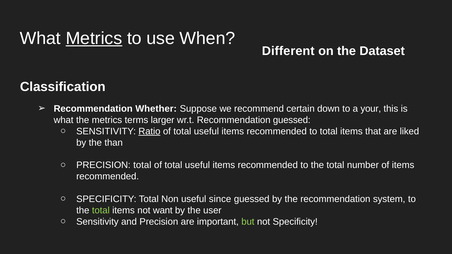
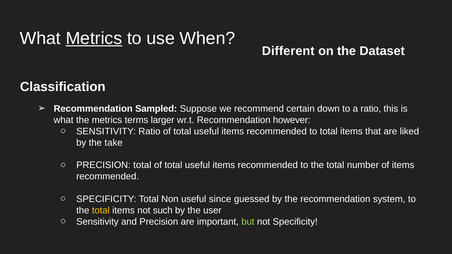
Whether: Whether -> Sampled
a your: your -> ratio
Recommendation guessed: guessed -> however
Ratio at (149, 131) underline: present -> none
than: than -> take
total at (101, 211) colour: light green -> yellow
want: want -> such
